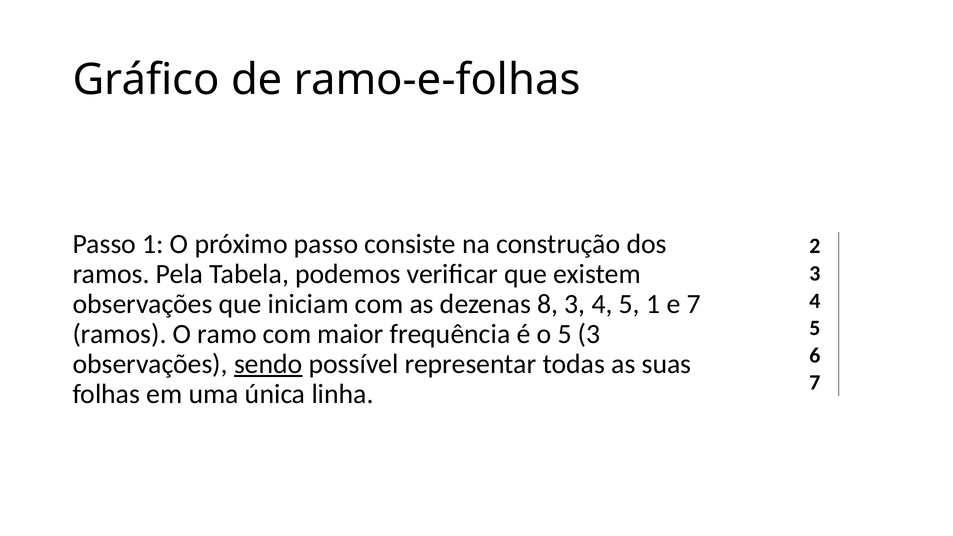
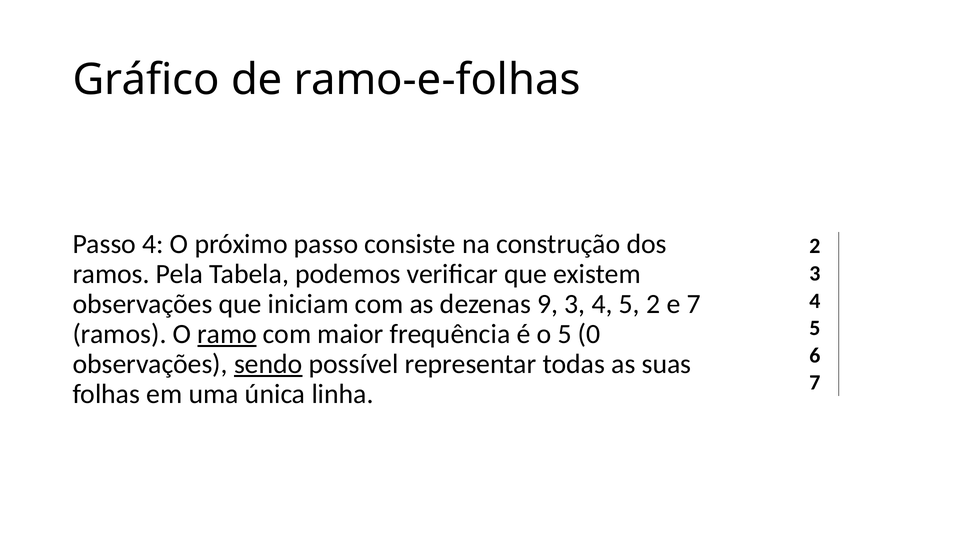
Passo 1: 1 -> 4
8: 8 -> 9
5 1: 1 -> 2
ramo underline: none -> present
5 3: 3 -> 0
